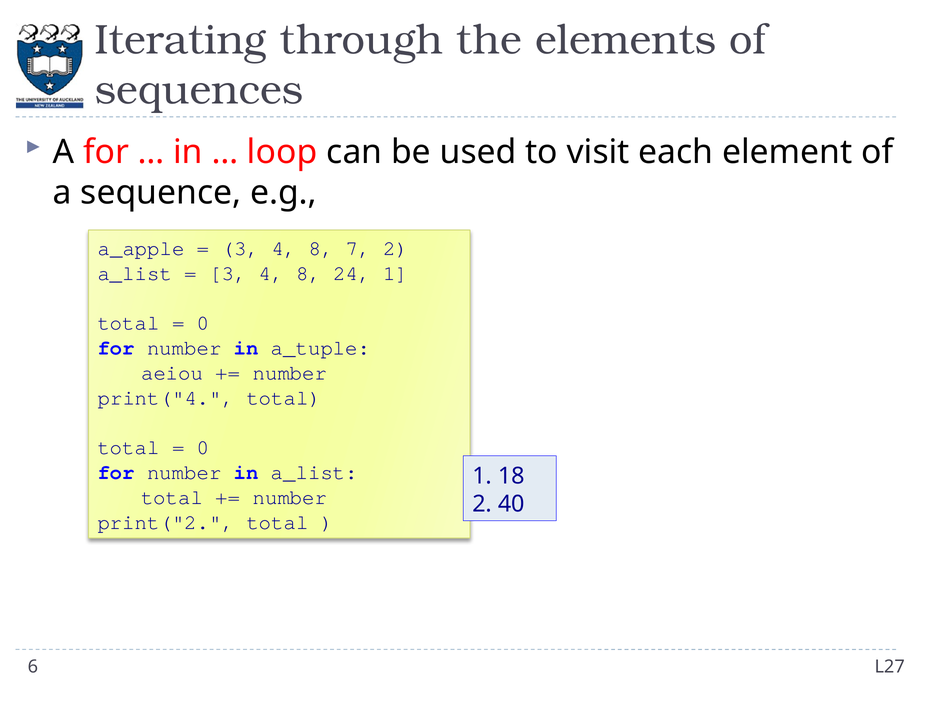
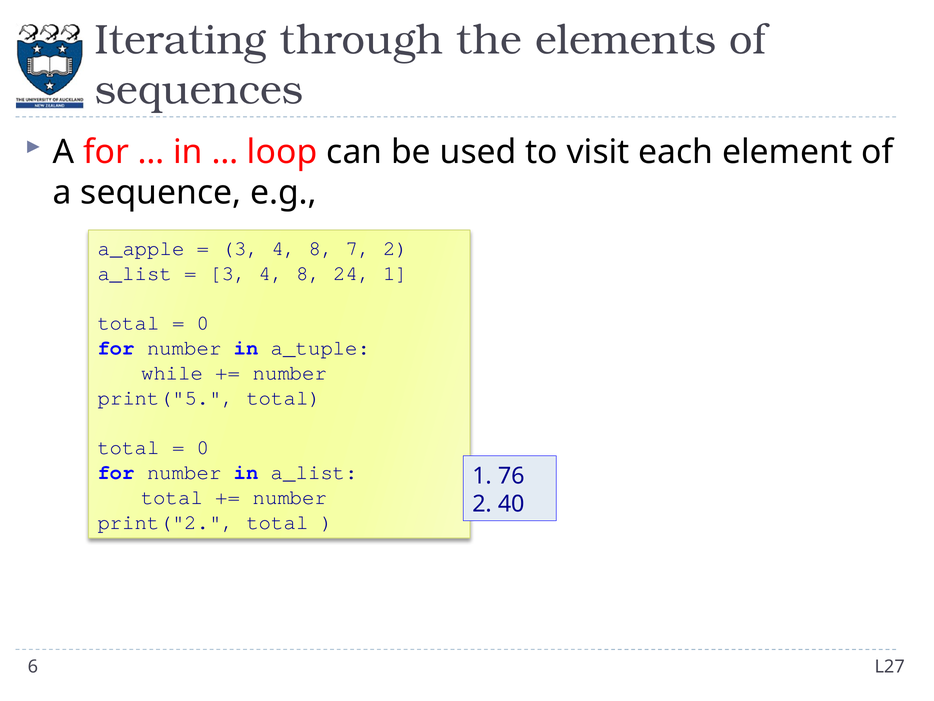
aeiou: aeiou -> while
print("4: print("4 -> print("5
18: 18 -> 76
